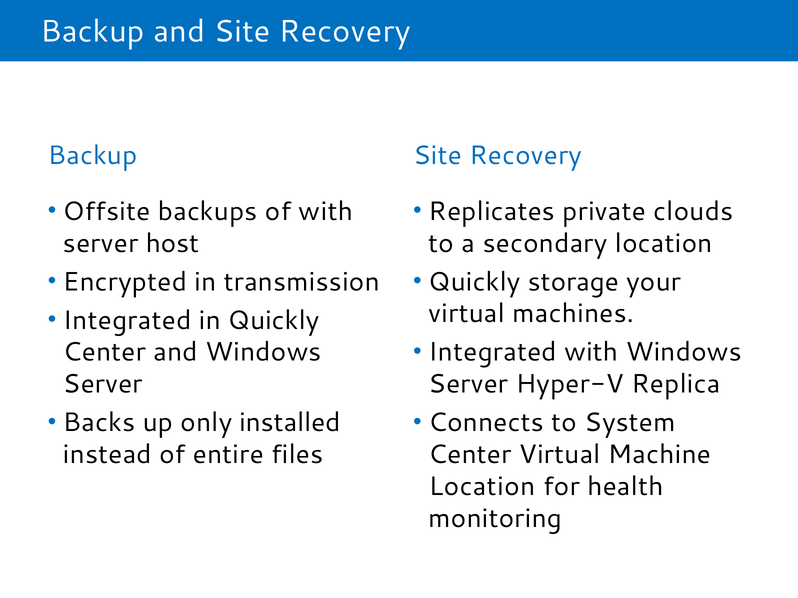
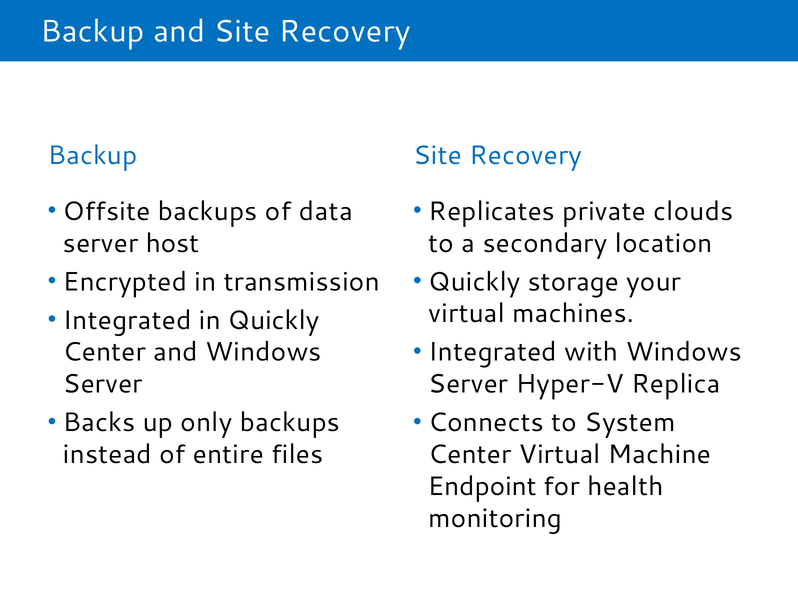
of with: with -> data
only installed: installed -> backups
Location at (482, 487): Location -> Endpoint
